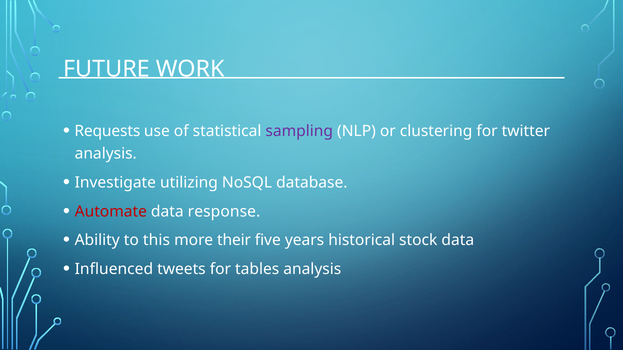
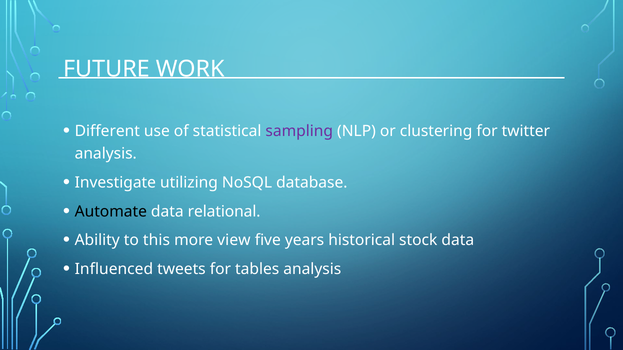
Requests: Requests -> Different
Automate colour: red -> black
response: response -> relational
their: their -> view
